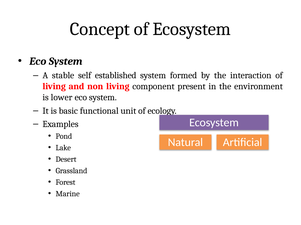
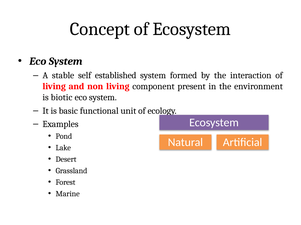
lower: lower -> biotic
